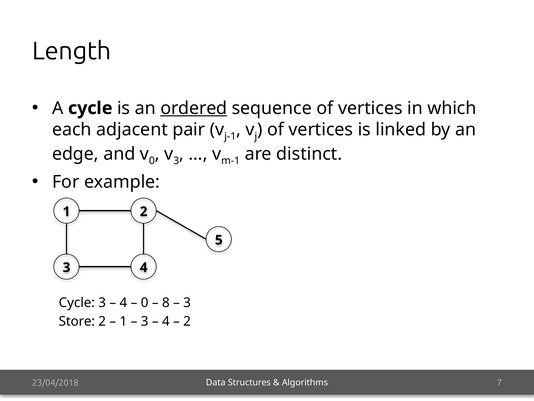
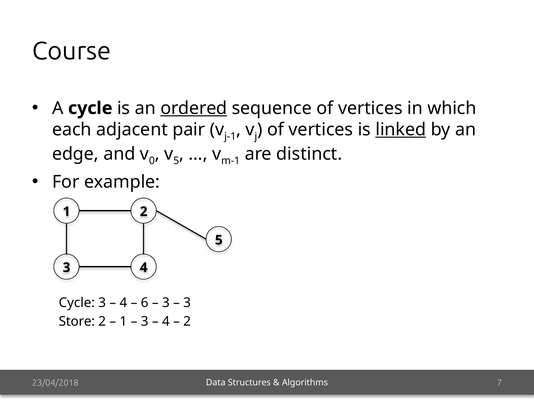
Length: Length -> Course
linked underline: none -> present
3 at (176, 161): 3 -> 5
0 at (145, 302): 0 -> 6
8 at (166, 302): 8 -> 3
